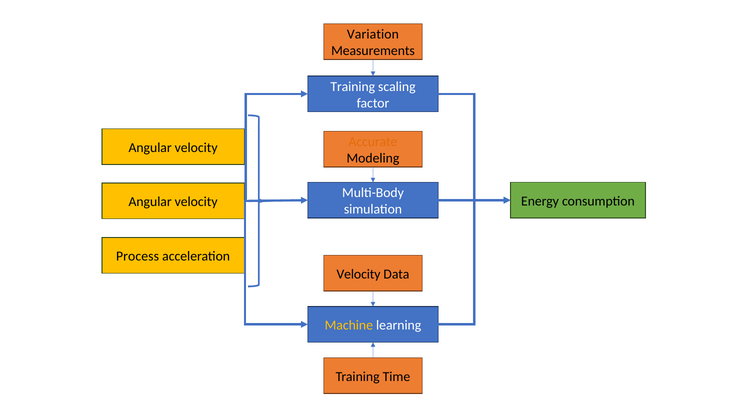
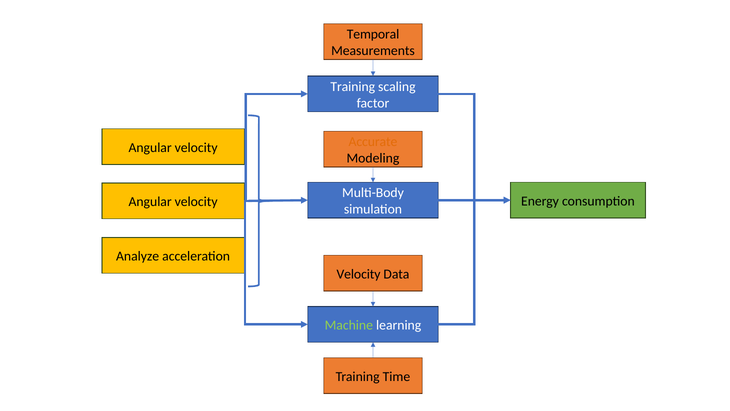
Variation: Variation -> Temporal
Process: Process -> Analyze
Machine colour: yellow -> light green
